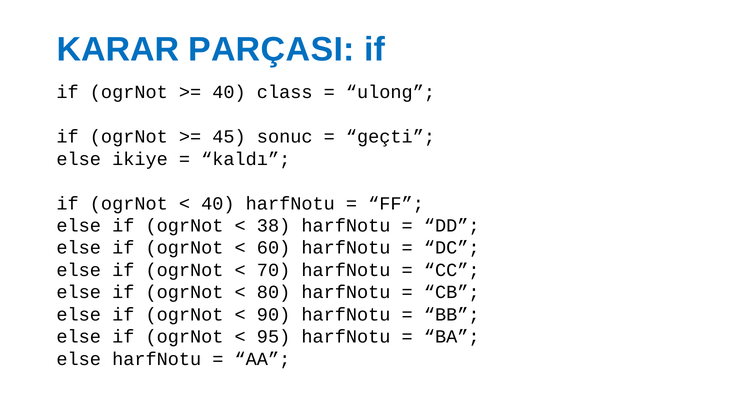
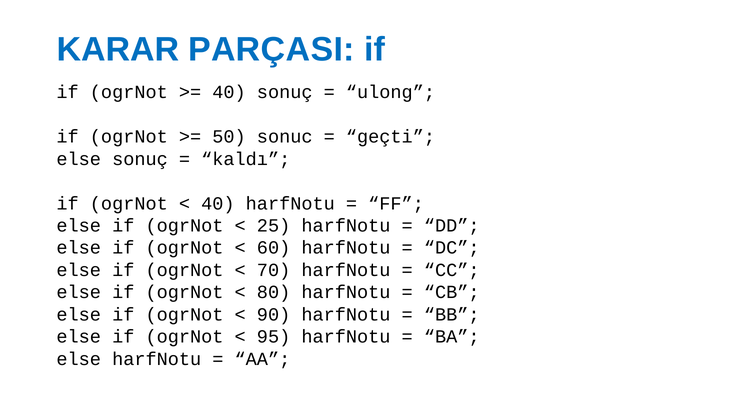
40 class: class -> sonuç
45: 45 -> 50
else ikiye: ikiye -> sonuç
38 at (274, 226): 38 -> 25
